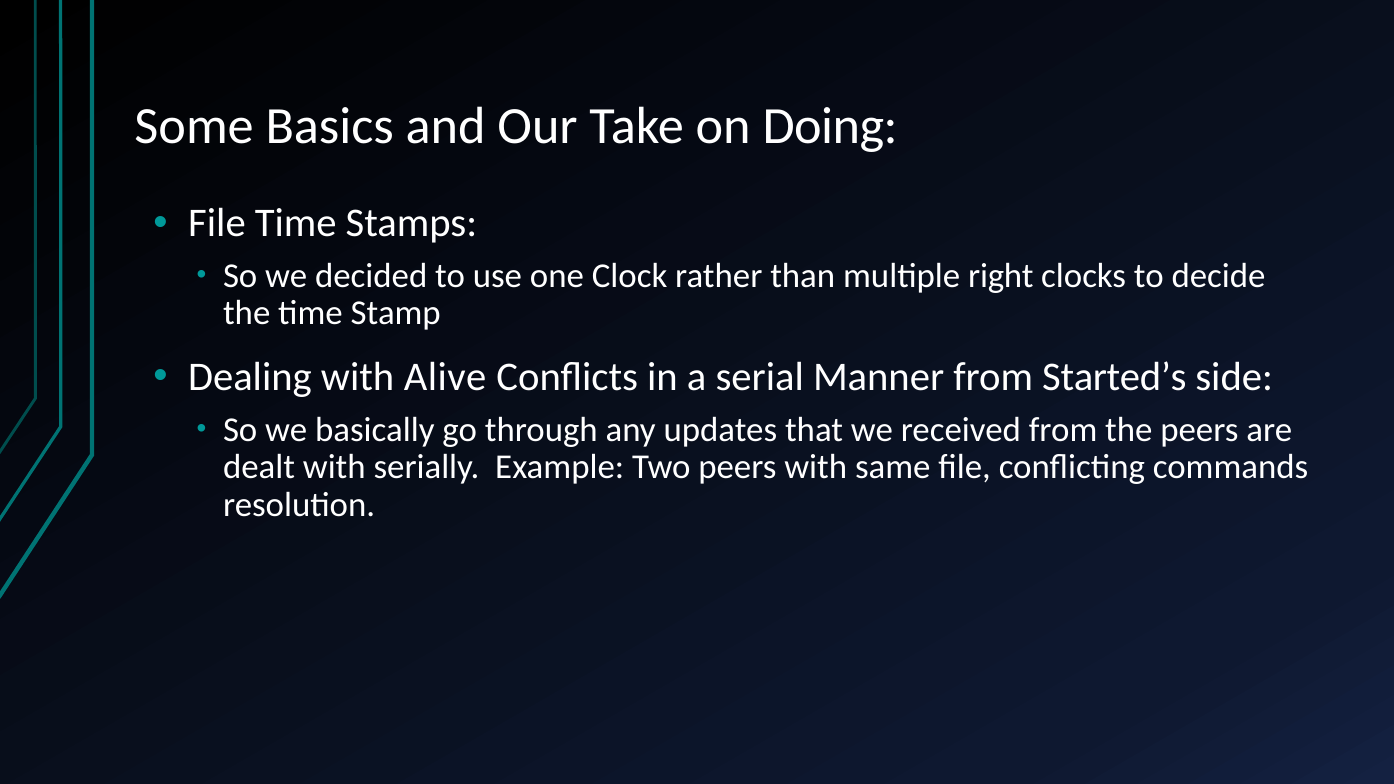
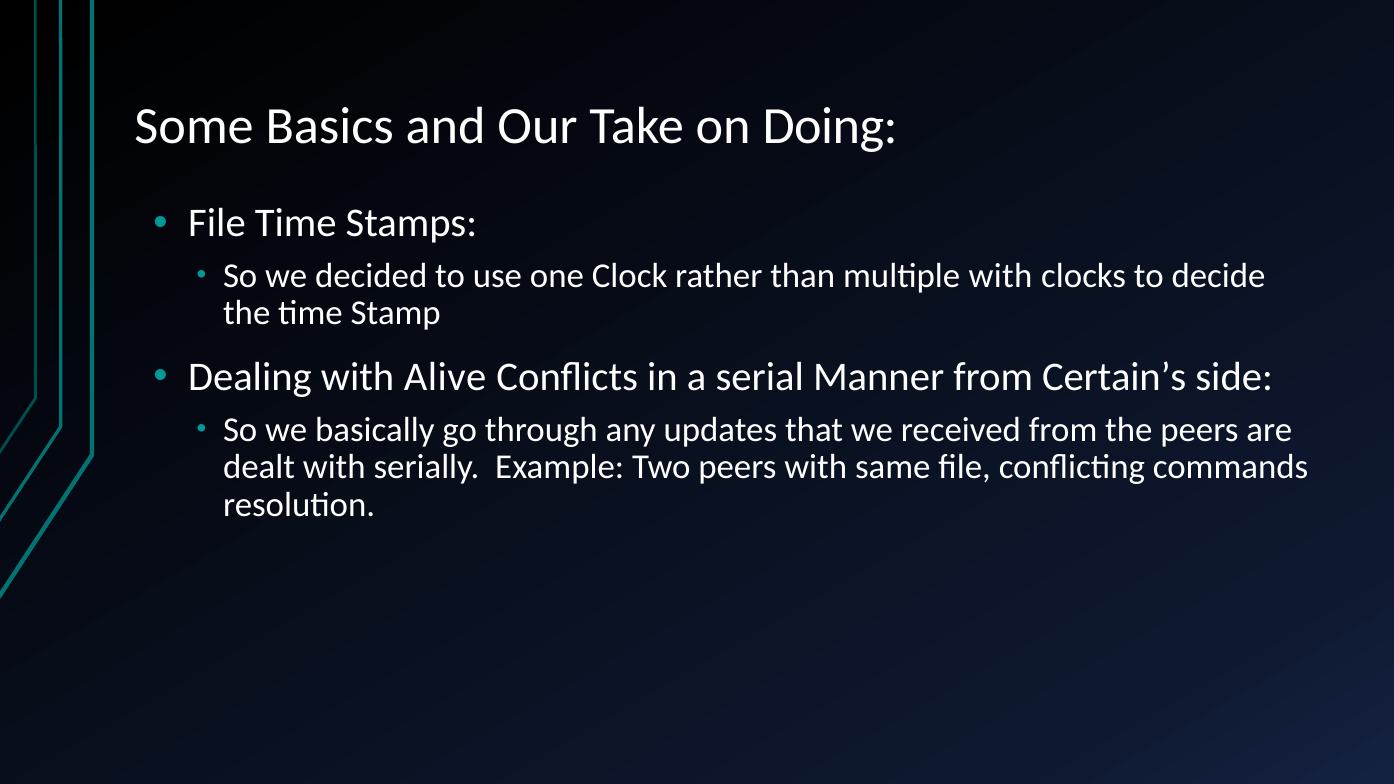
multiple right: right -> with
Started’s: Started’s -> Certain’s
